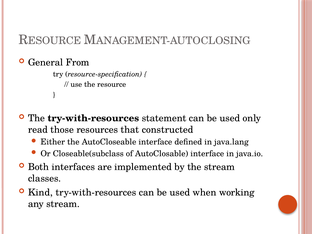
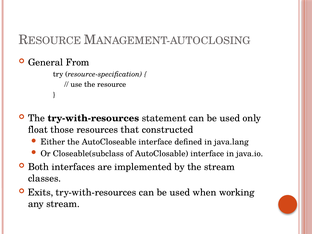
read: read -> float
Kind: Kind -> Exits
